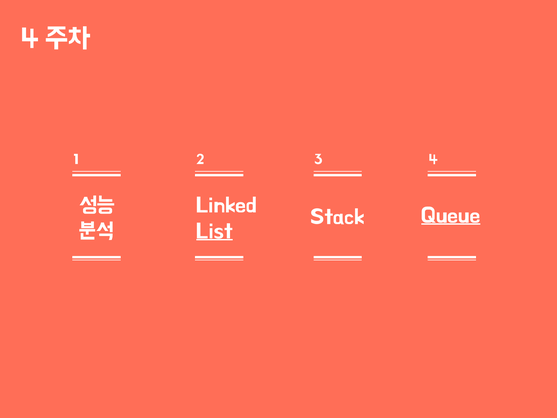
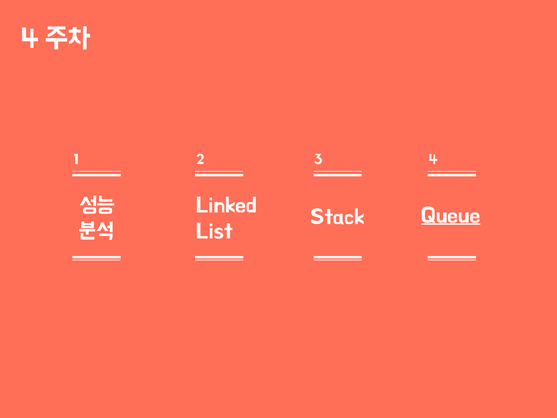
List underline: present -> none
